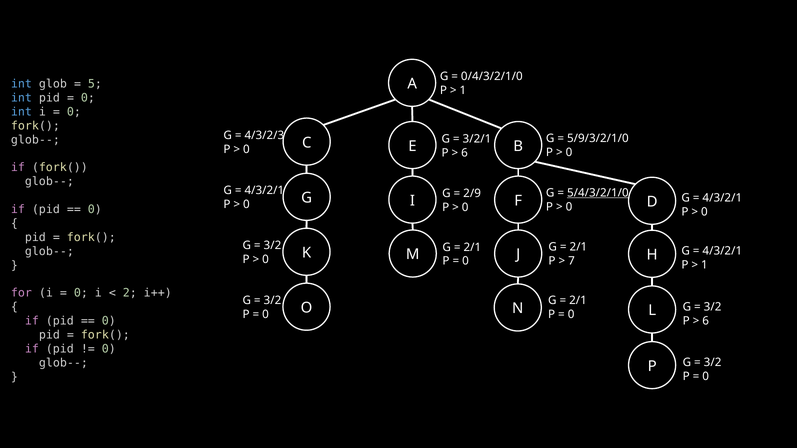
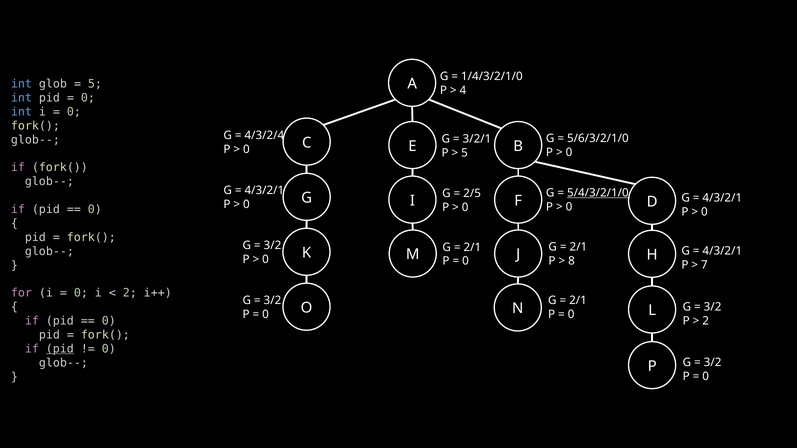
0/4/3/2/1/0: 0/4/3/2/1/0 -> 1/4/3/2/1/0
1 at (463, 90): 1 -> 4
4/3/2/3: 4/3/2/3 -> 4/3/2/4
5/9/3/2/1/0: 5/9/3/2/1/0 -> 5/6/3/2/1/0
6 at (465, 153): 6 -> 5
2/9: 2/9 -> 2/5
7: 7 -> 8
1 at (704, 265): 1 -> 7
6 at (706, 321): 6 -> 2
pid at (60, 349) underline: none -> present
